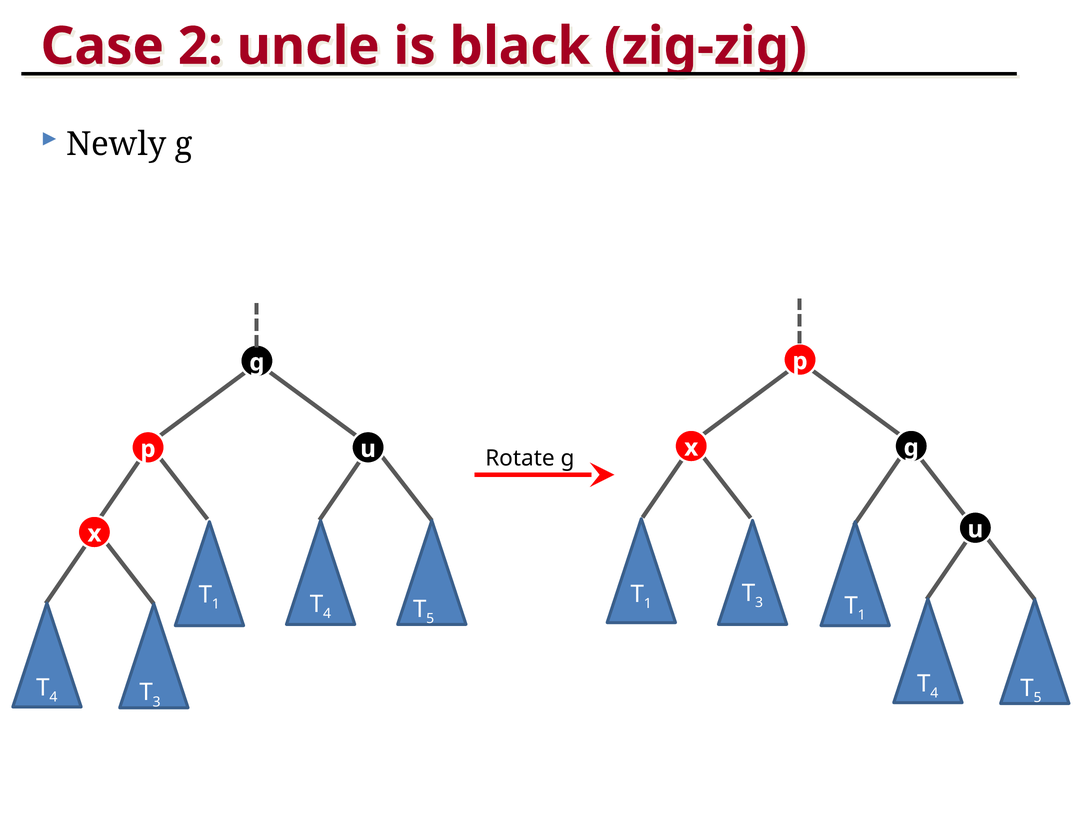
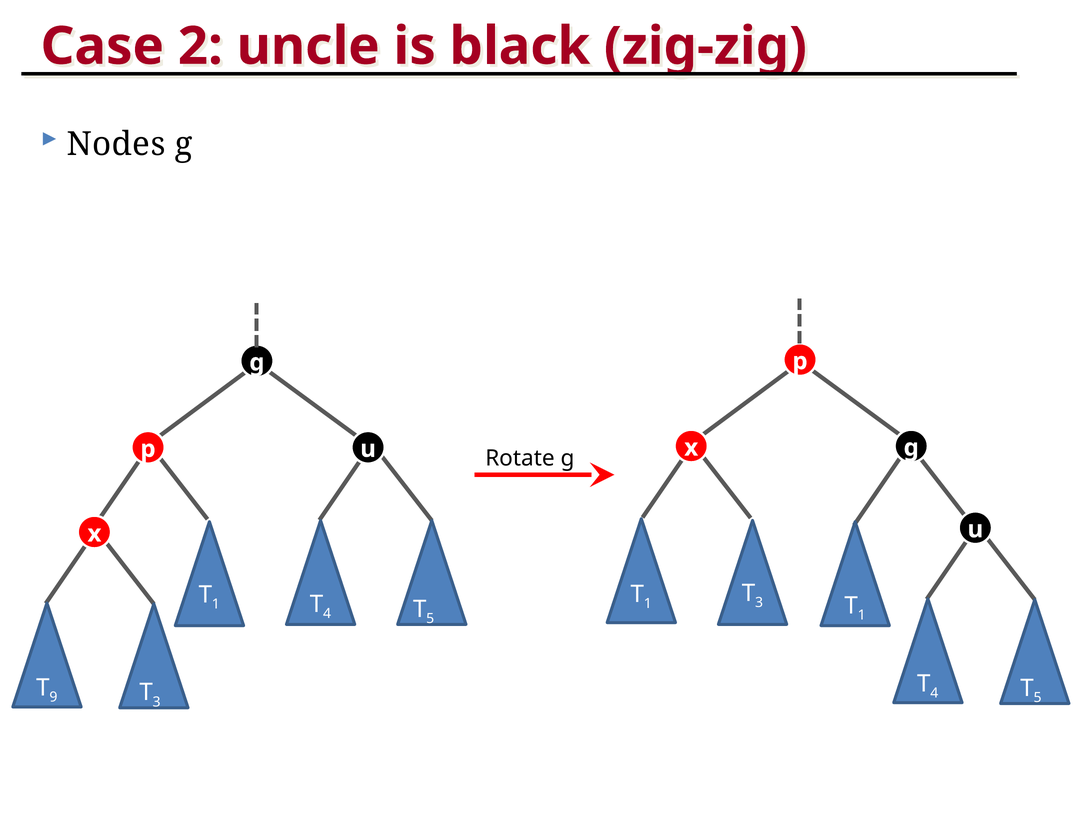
Newly: Newly -> Nodes
4 at (53, 697): 4 -> 9
